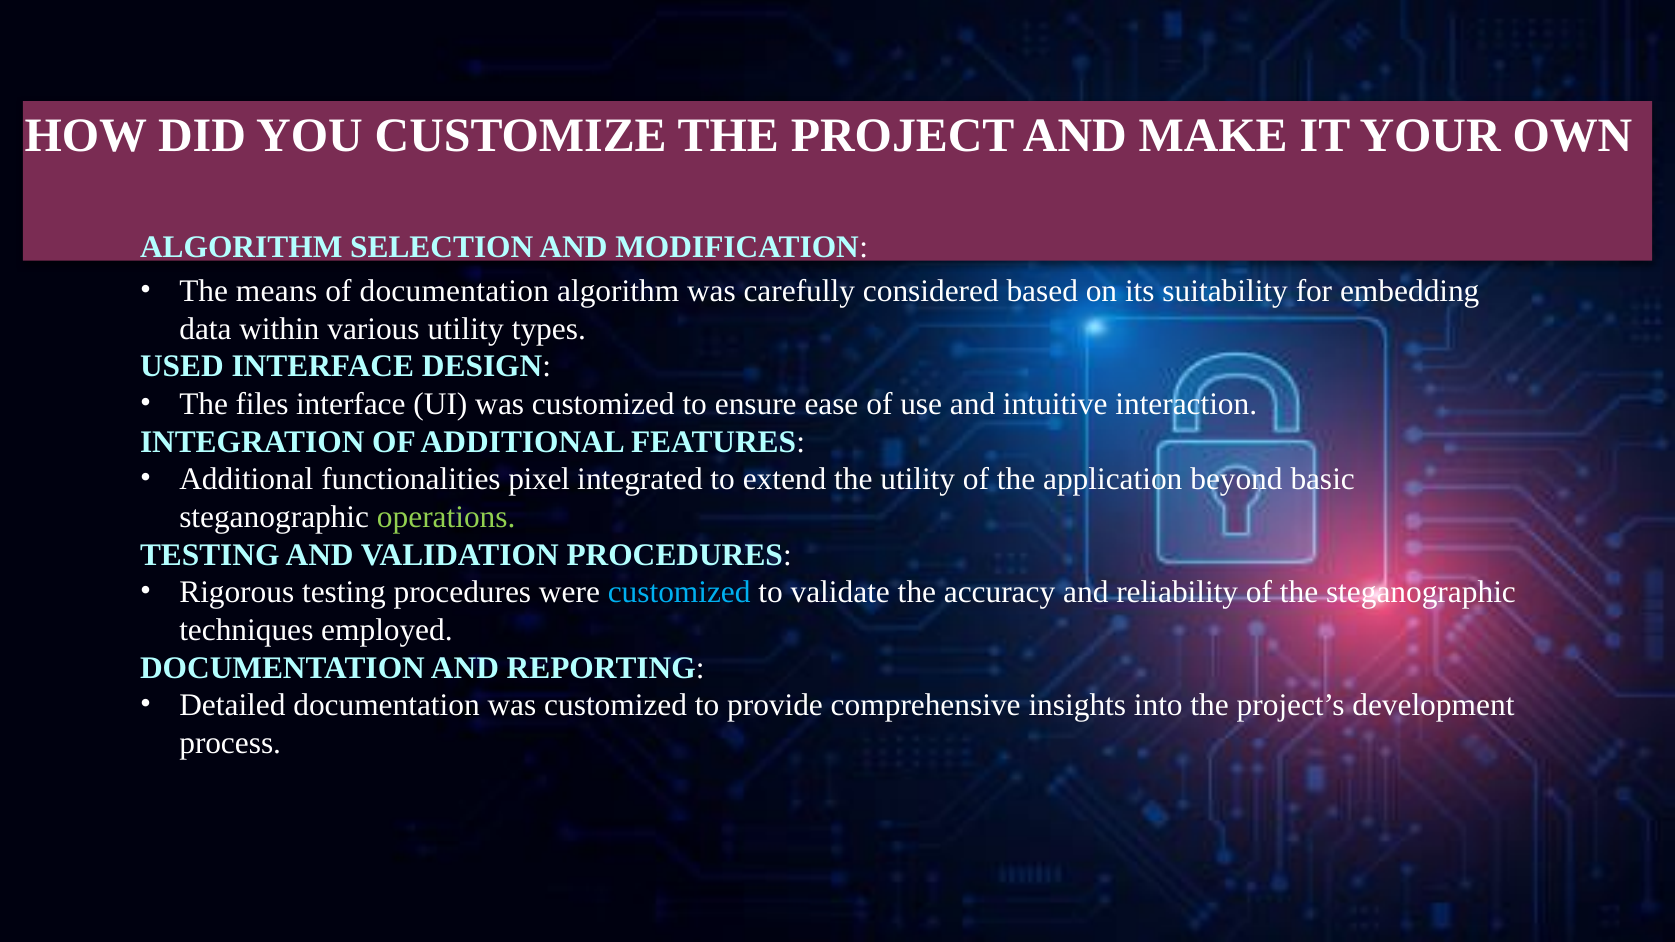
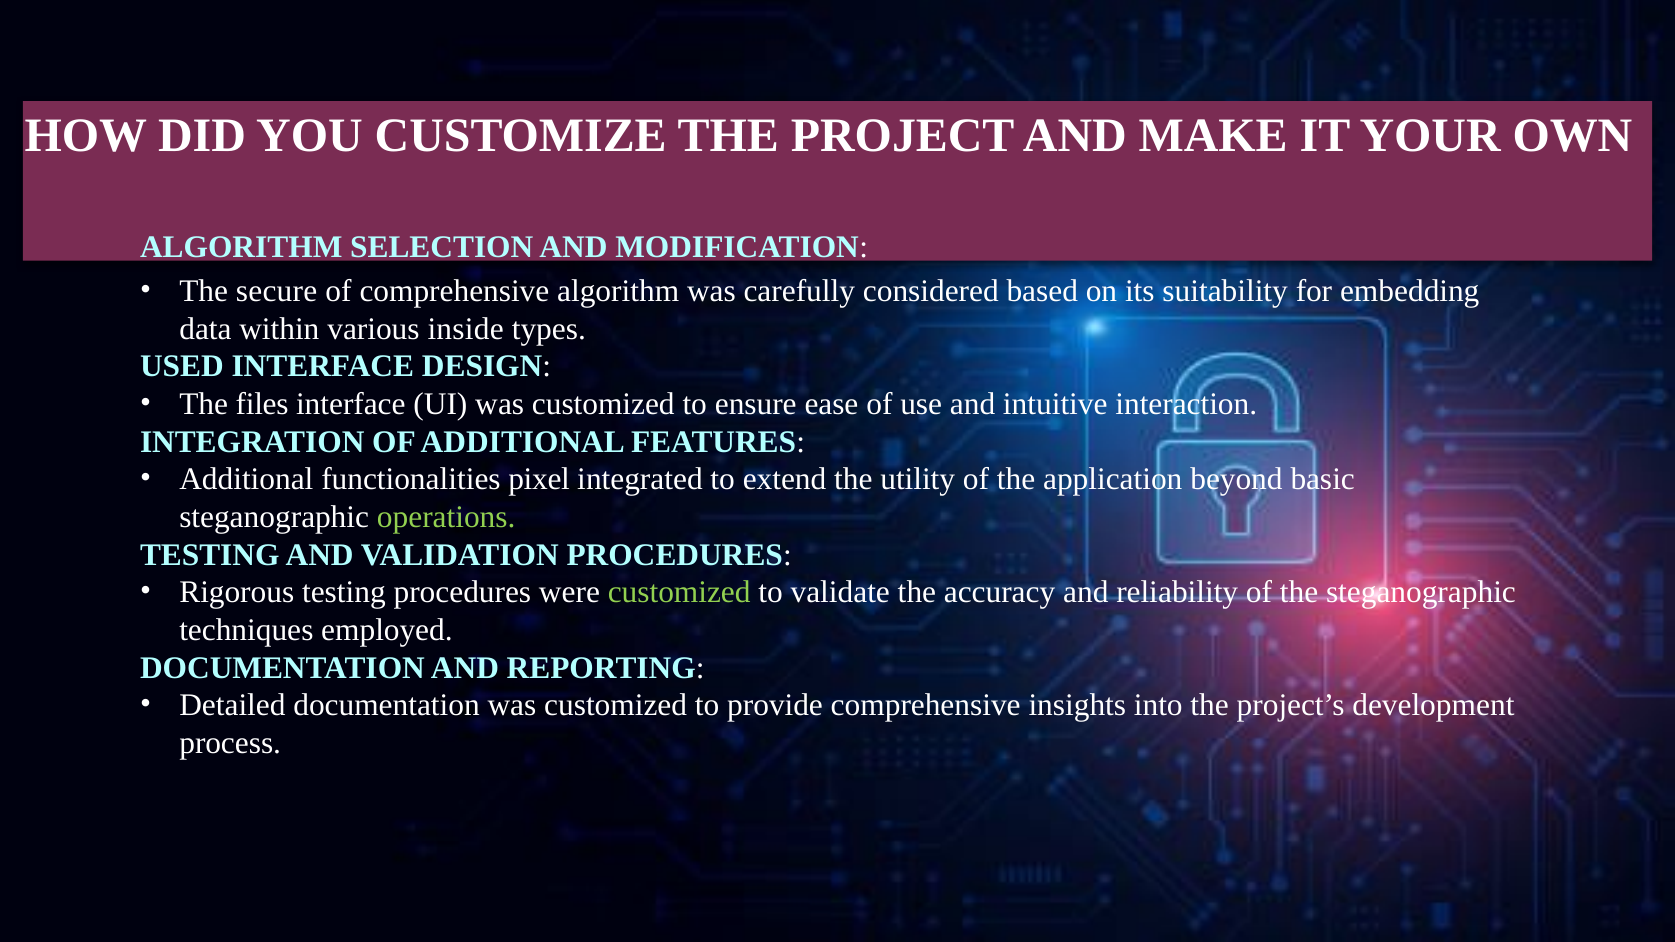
means: means -> secure
of documentation: documentation -> comprehensive
various utility: utility -> inside
customized at (679, 593) colour: light blue -> light green
